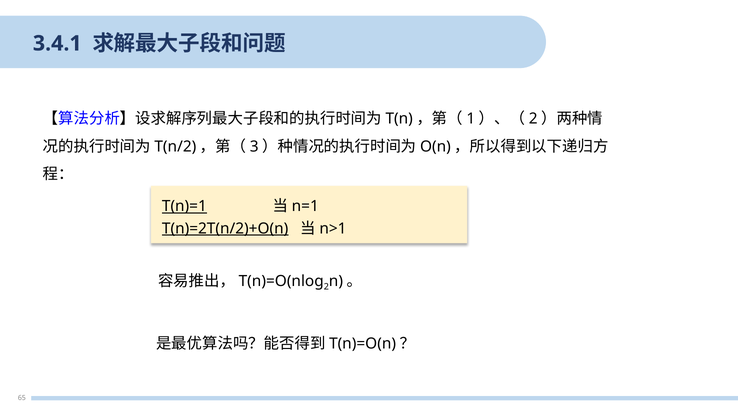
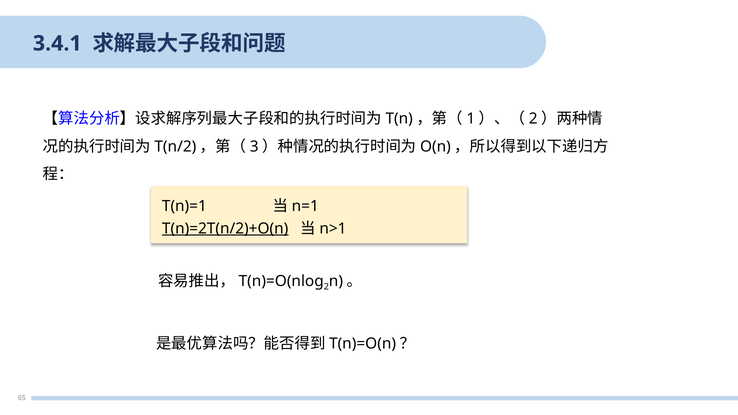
T(n)=1 underline: present -> none
